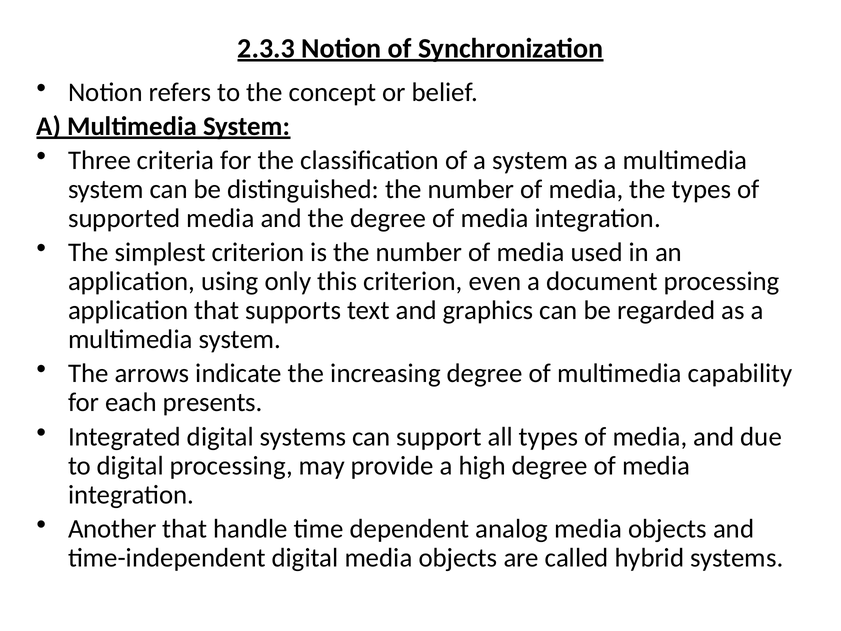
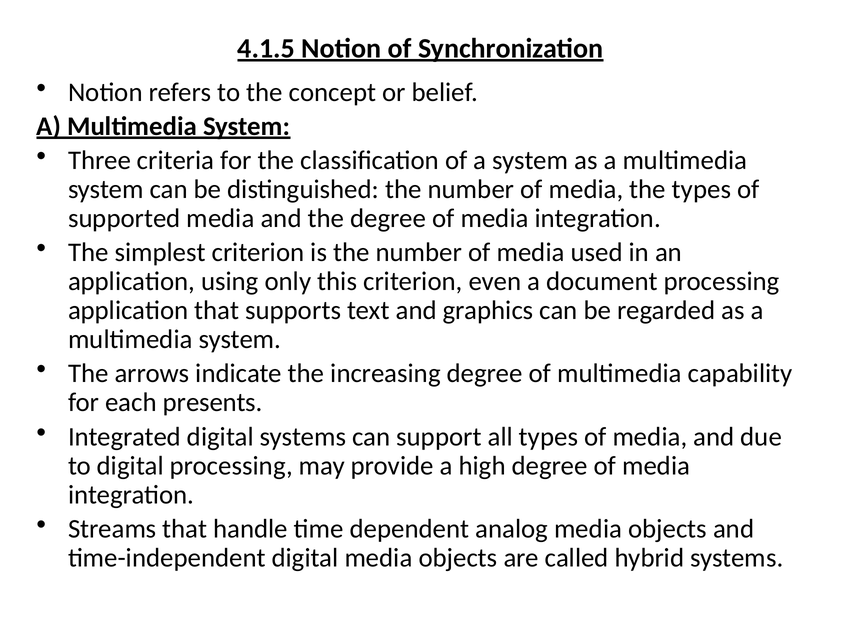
2.3.3: 2.3.3 -> 4.1.5
Another: Another -> Streams
